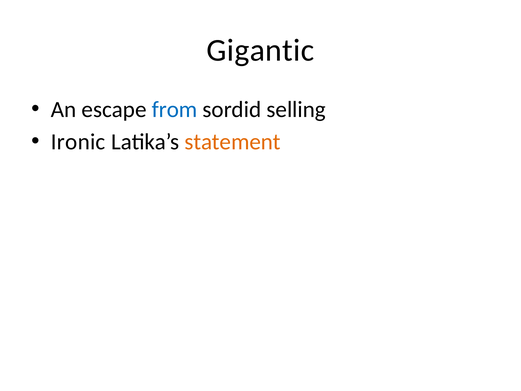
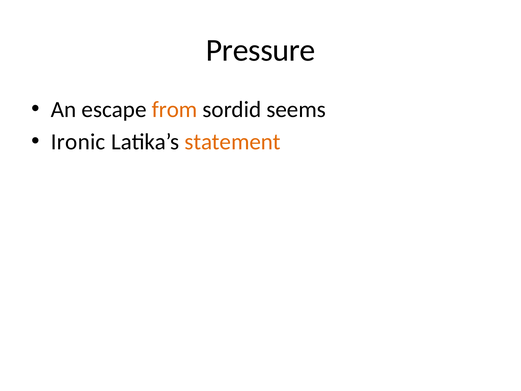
Gigantic: Gigantic -> Pressure
from colour: blue -> orange
selling: selling -> seems
